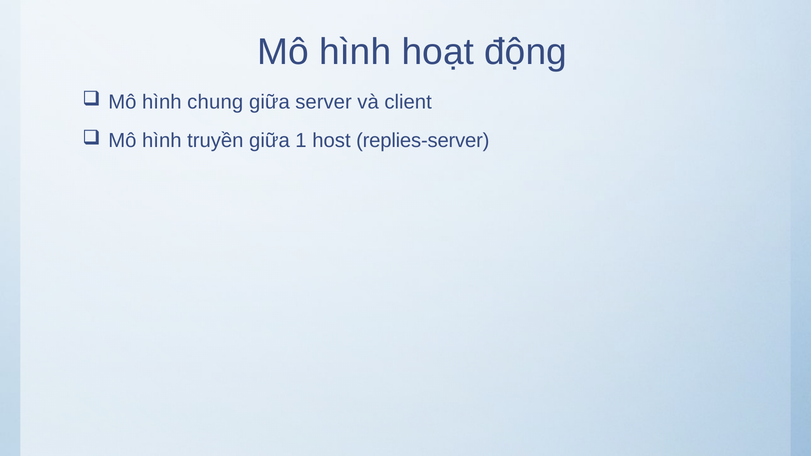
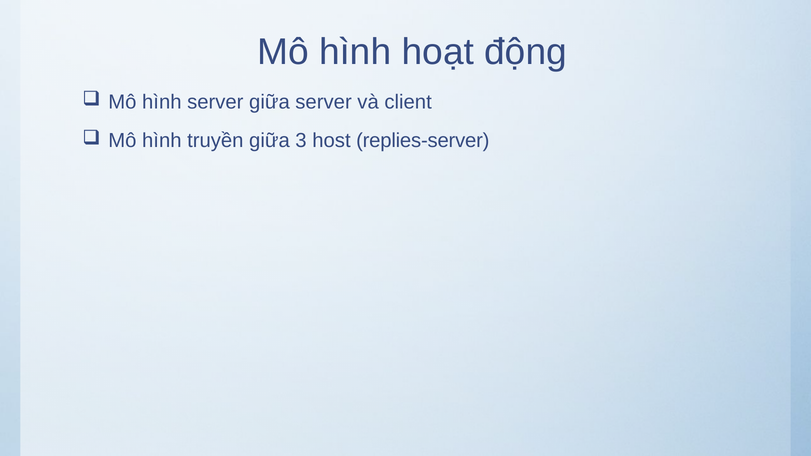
hình chung: chung -> server
1: 1 -> 3
